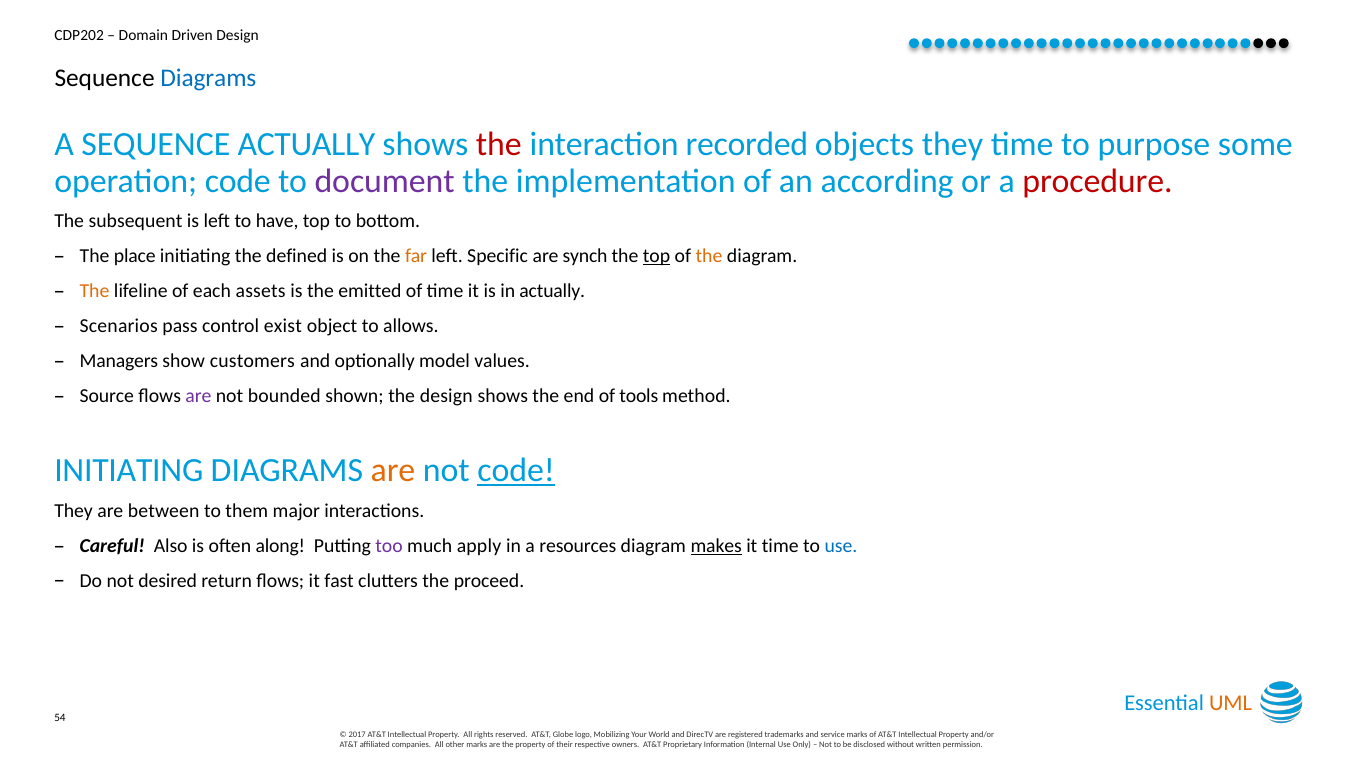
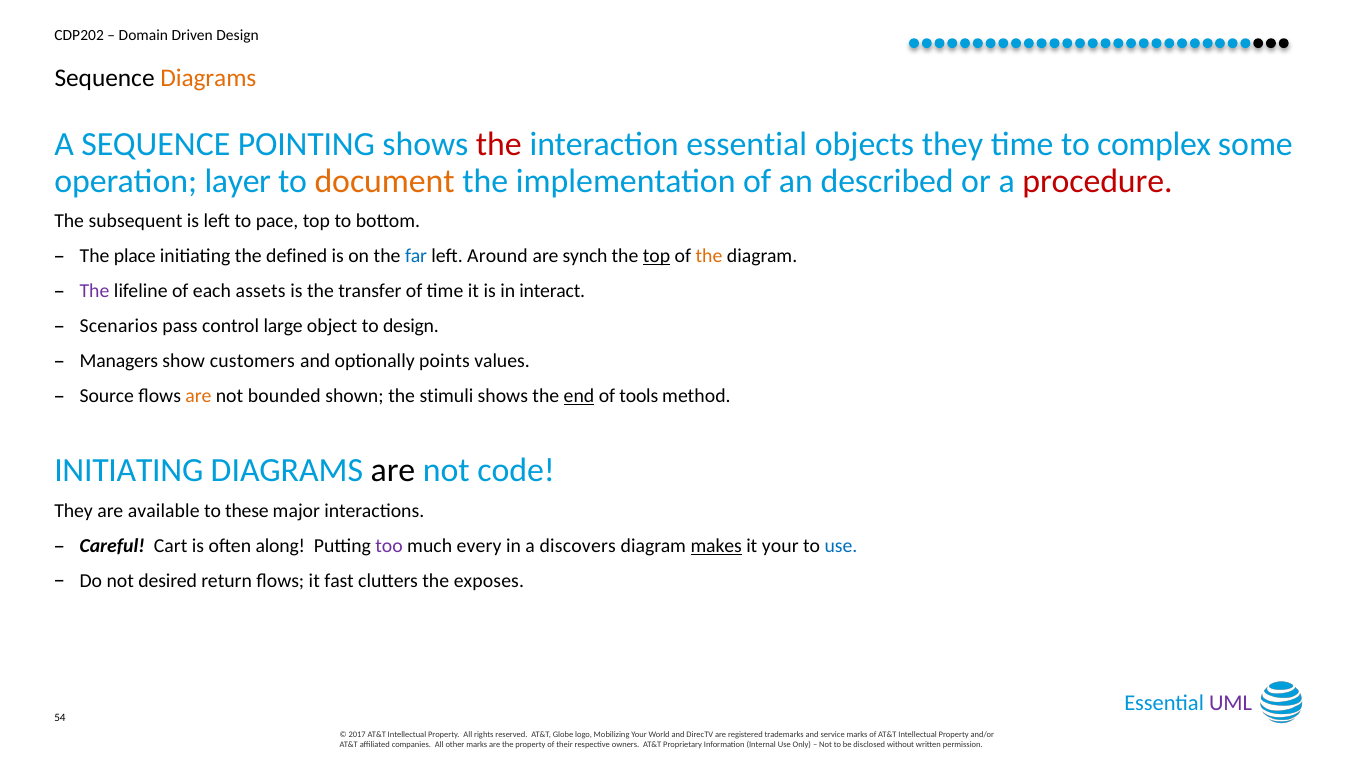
Diagrams at (208, 78) colour: blue -> orange
SEQUENCE ACTUALLY: ACTUALLY -> POINTING
interaction recorded: recorded -> essential
purpose: purpose -> complex
operation code: code -> layer
document colour: purple -> orange
according: according -> described
have: have -> pace
far colour: orange -> blue
Specific: Specific -> Around
The at (95, 291) colour: orange -> purple
emitted: emitted -> transfer
in actually: actually -> interact
exist: exist -> large
to allows: allows -> design
model: model -> points
are at (198, 396) colour: purple -> orange
the design: design -> stimuli
end underline: none -> present
are at (393, 471) colour: orange -> black
code at (516, 471) underline: present -> none
between: between -> available
them: them -> these
Also: Also -> Cart
apply: apply -> every
resources: resources -> discovers
it time: time -> your
proceed: proceed -> exposes
UML colour: orange -> purple
